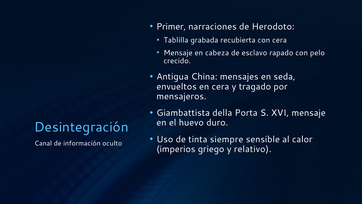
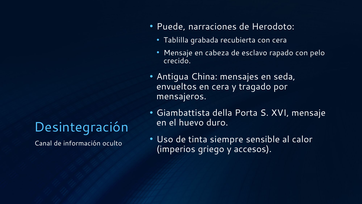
Primer: Primer -> Puede
relativo: relativo -> accesos
